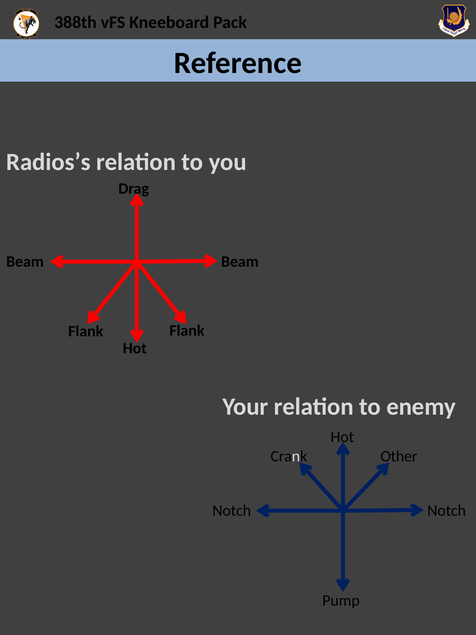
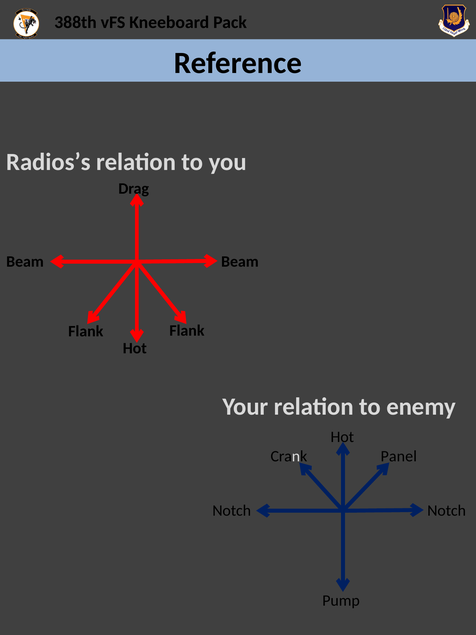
Other: Other -> Panel
